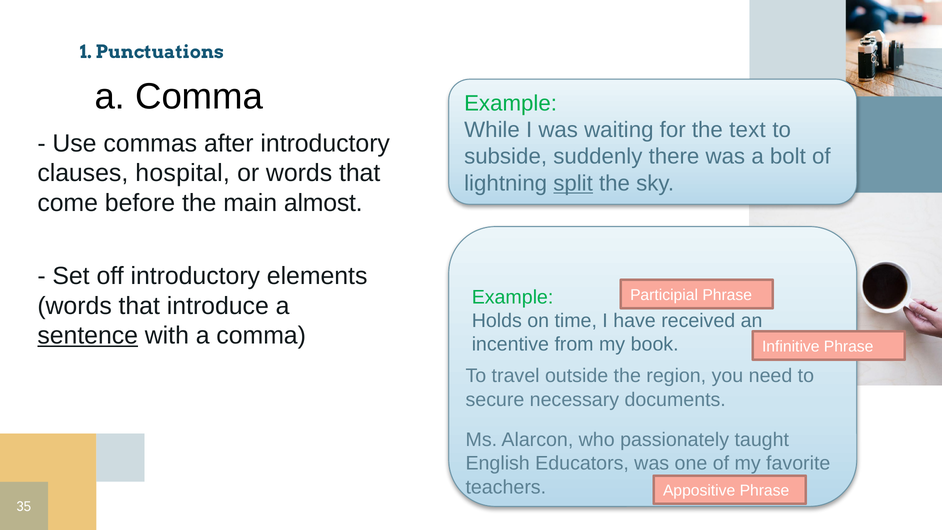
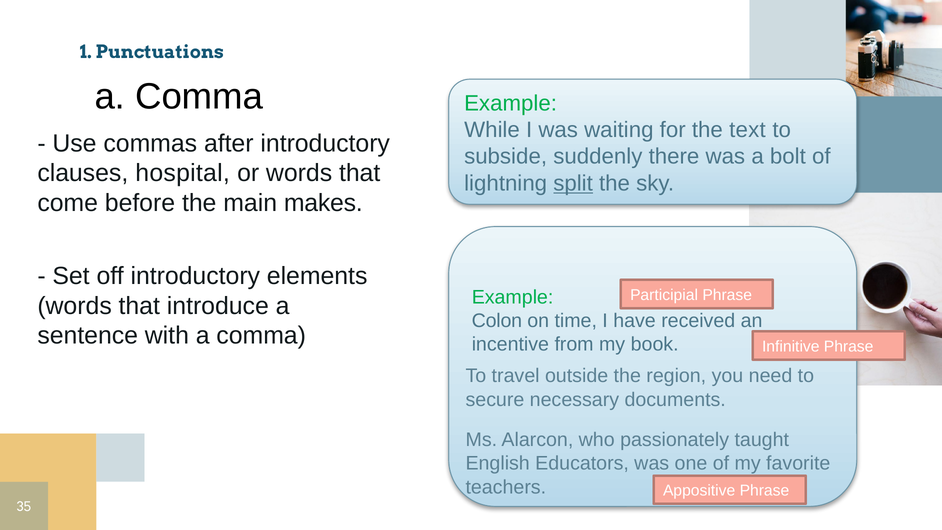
almost: almost -> makes
Holds: Holds -> Colon
sentence underline: present -> none
